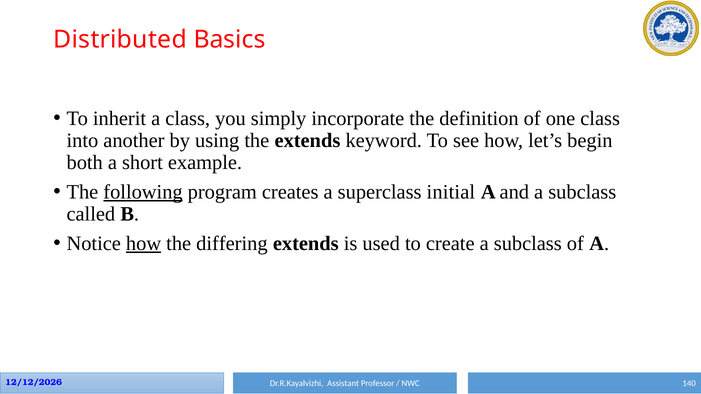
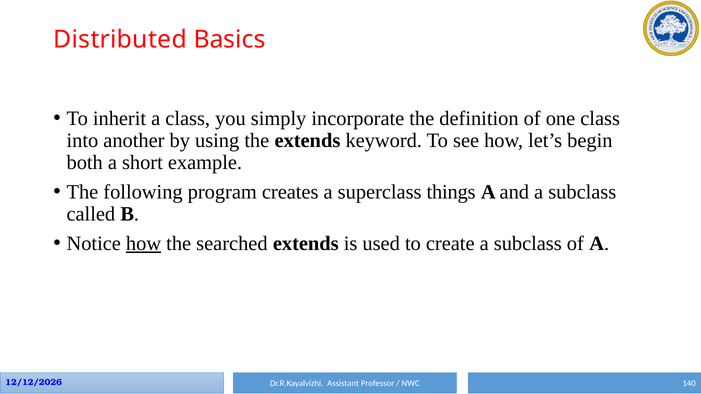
following underline: present -> none
initial: initial -> things
differing: differing -> searched
